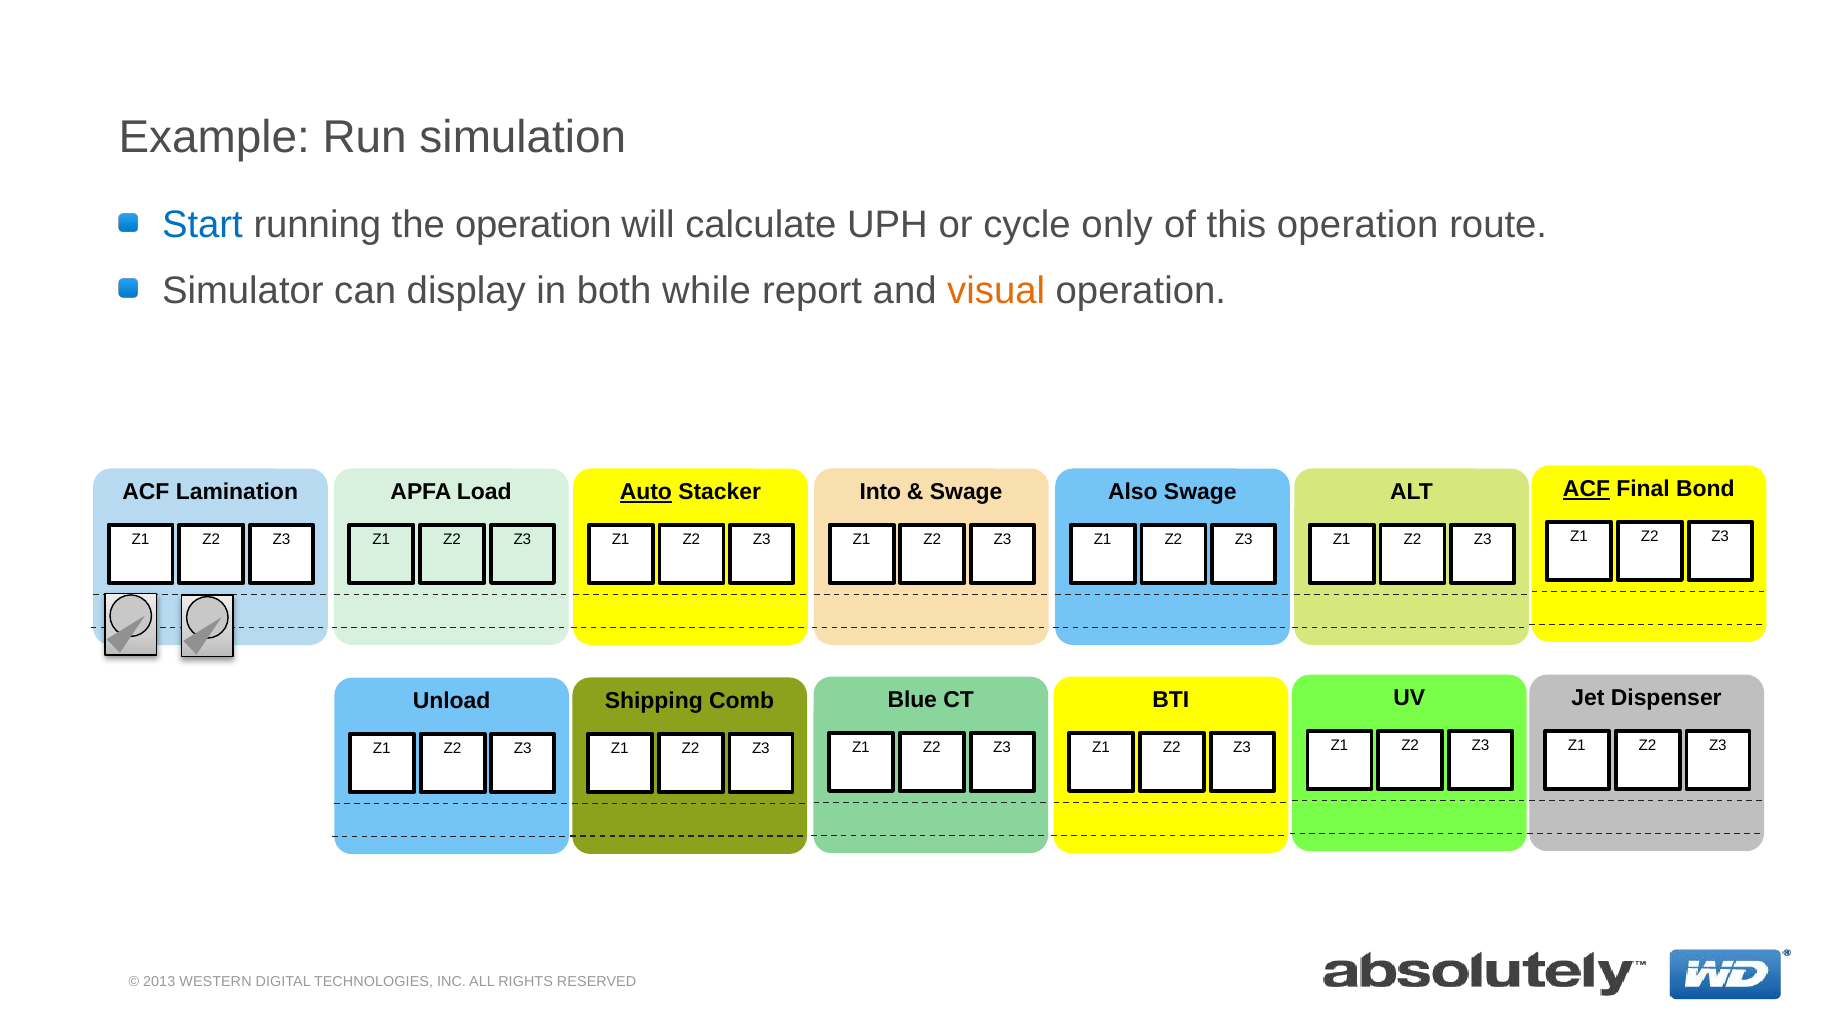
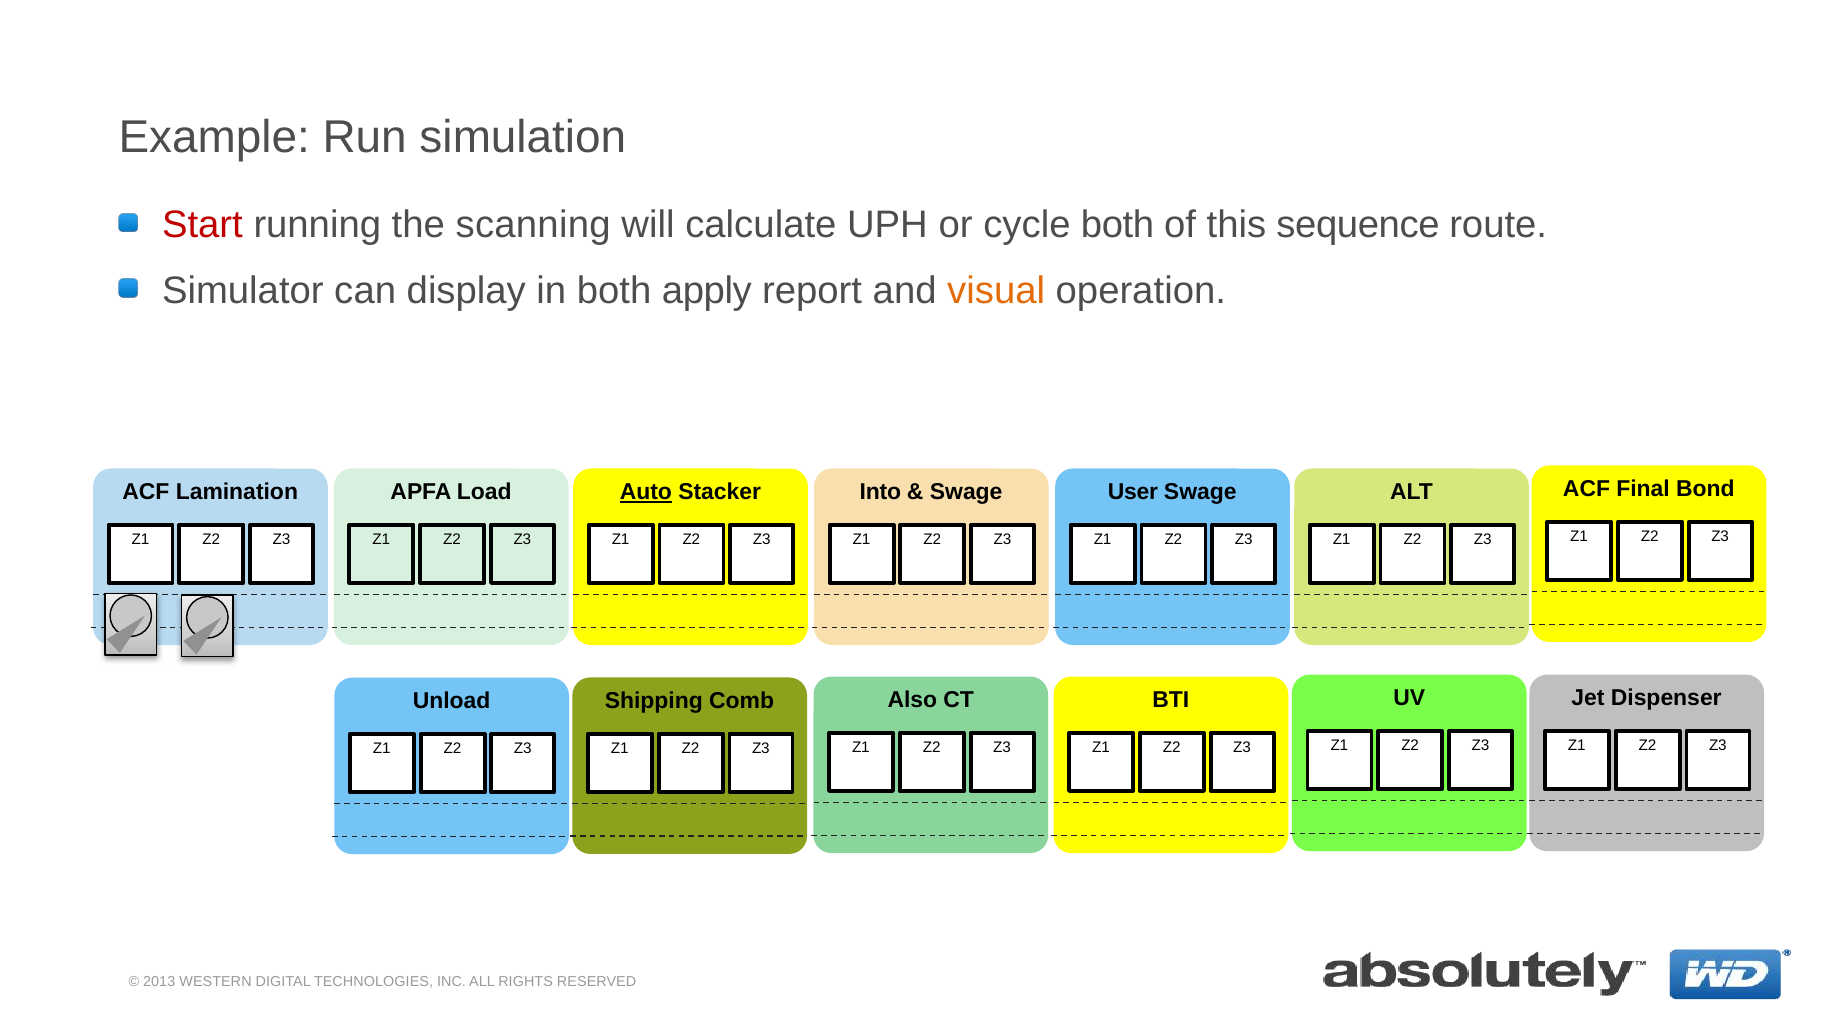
Start colour: blue -> red
the operation: operation -> scanning
cycle only: only -> both
this operation: operation -> sequence
while: while -> apply
ACF at (1587, 489) underline: present -> none
Also: Also -> User
Blue: Blue -> Also
